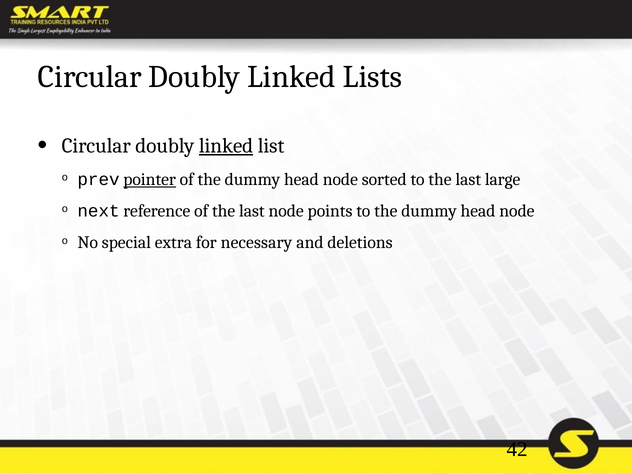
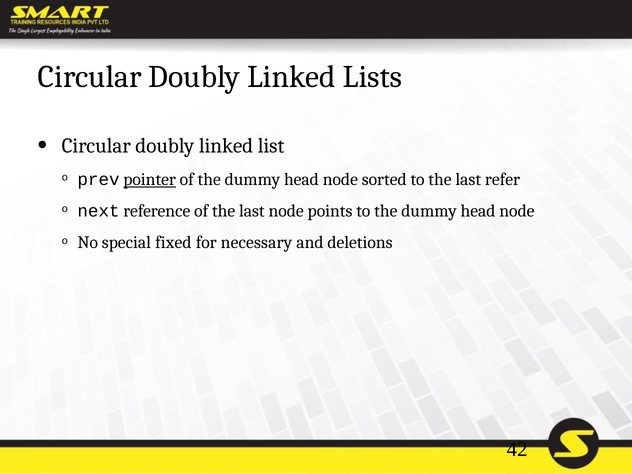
linked at (226, 146) underline: present -> none
large: large -> refer
extra: extra -> fixed
